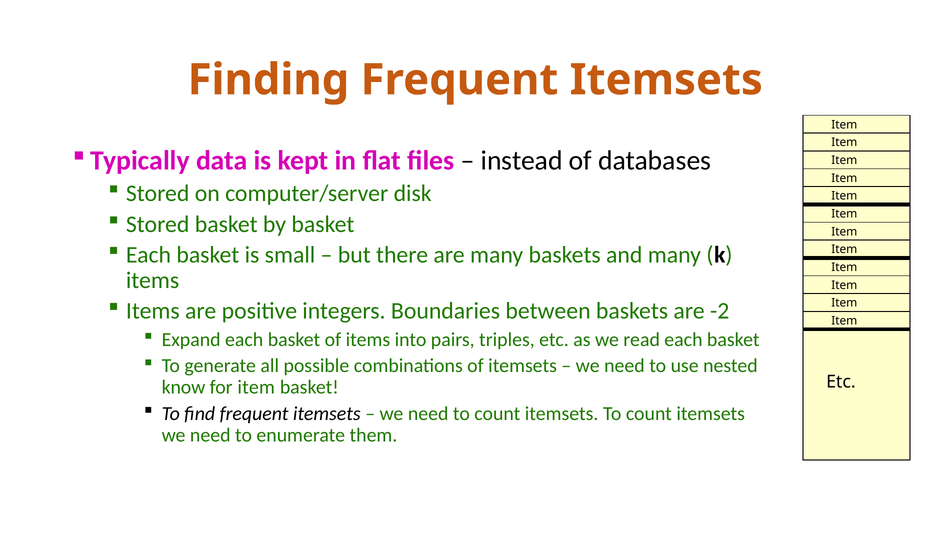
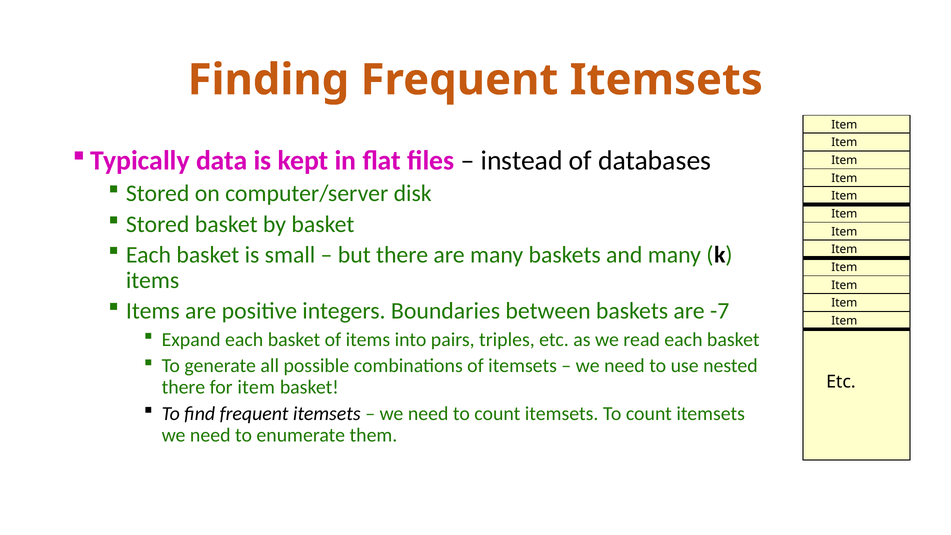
-2: -2 -> -7
know at (183, 387): know -> there
